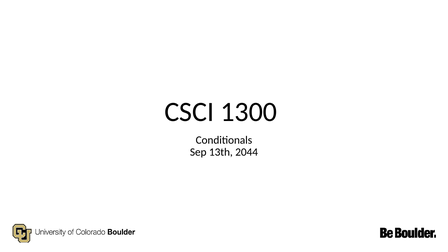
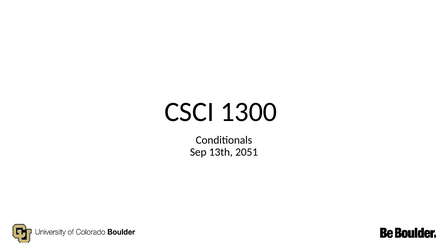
2044: 2044 -> 2051
